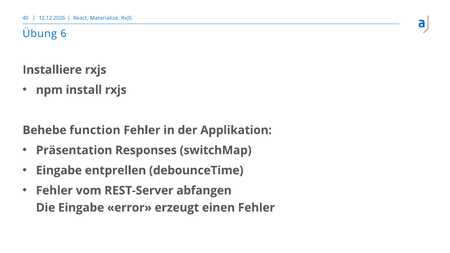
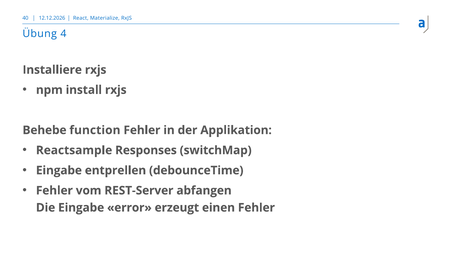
6: 6 -> 4
Präsentation: Präsentation -> Reactsample
